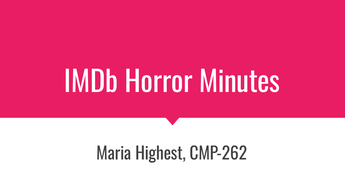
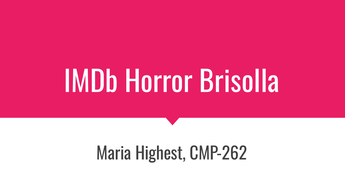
Minutes: Minutes -> Brisolla
